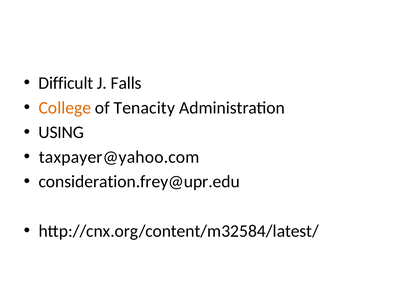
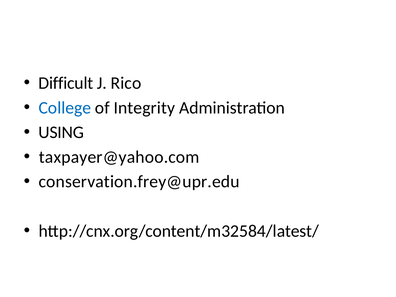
Falls: Falls -> Rico
College colour: orange -> blue
Tenacity: Tenacity -> Integrity
consideration.frey@upr.edu: consideration.frey@upr.edu -> conservation.frey@upr.edu
